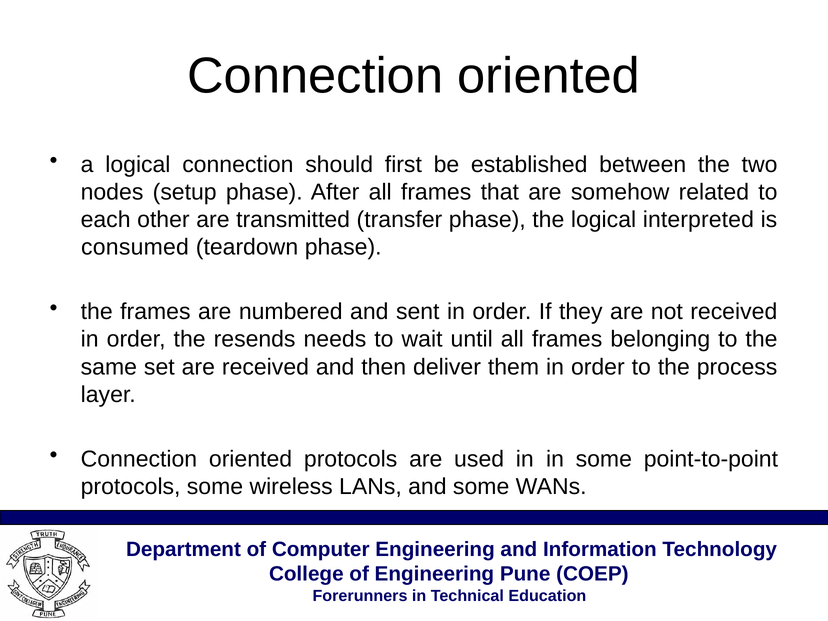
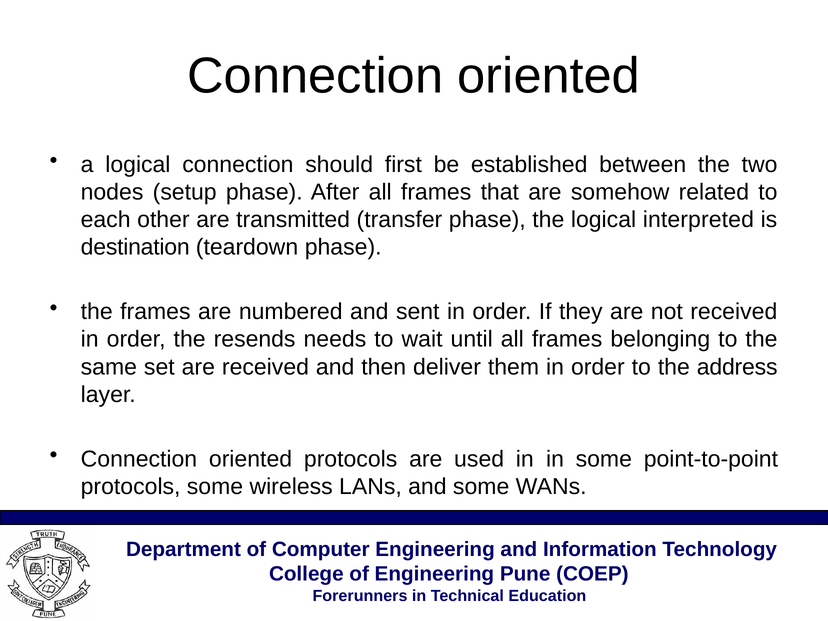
consumed: consumed -> destination
process: process -> address
